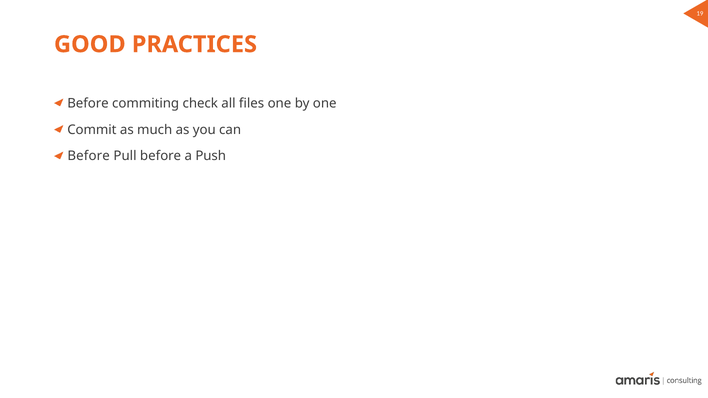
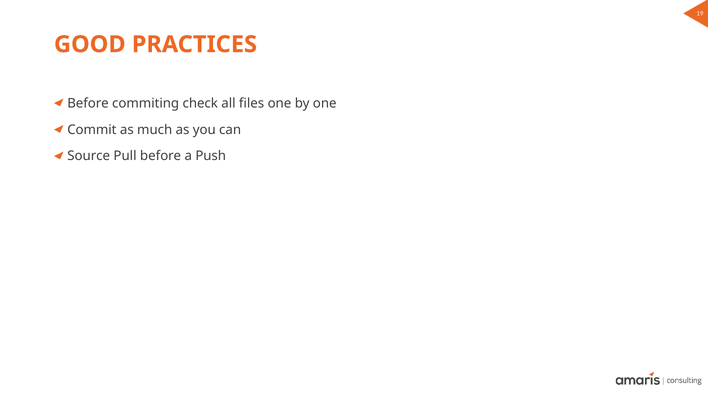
Before at (89, 156): Before -> Source
